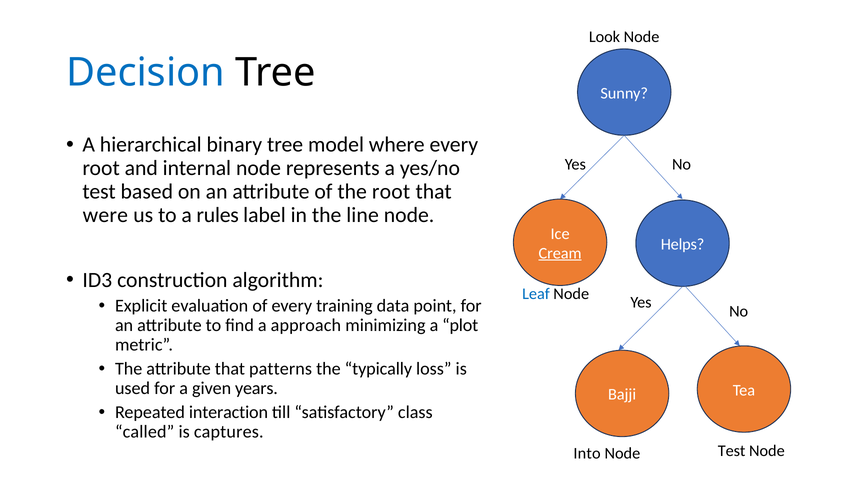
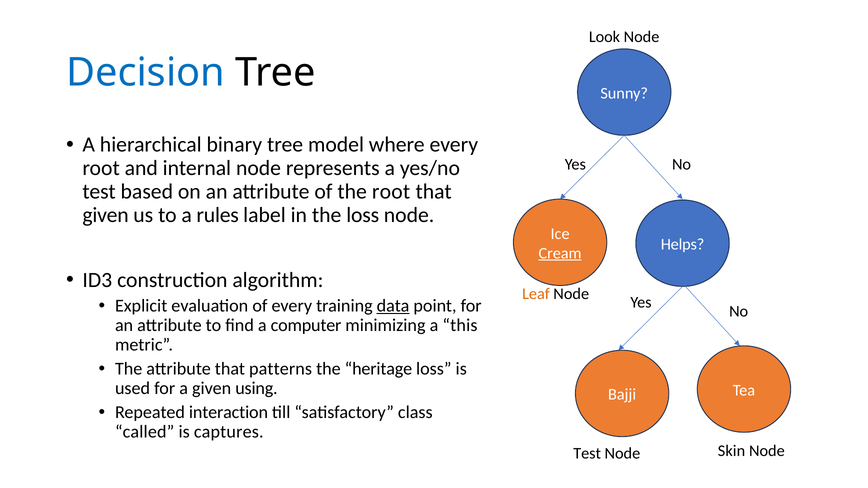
were at (105, 215): were -> given
the line: line -> loss
Leaf colour: blue -> orange
data underline: none -> present
approach: approach -> computer
plot: plot -> this
typically: typically -> heritage
years: years -> using
Into at (587, 454): Into -> Test
Node Test: Test -> Skin
